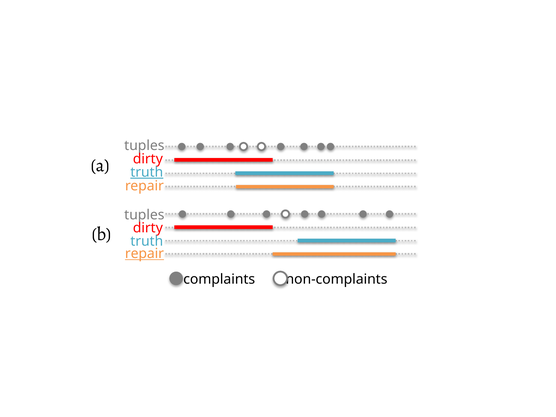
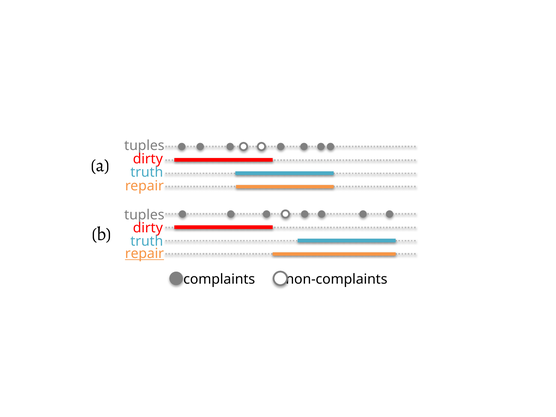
truth at (147, 172) underline: present -> none
